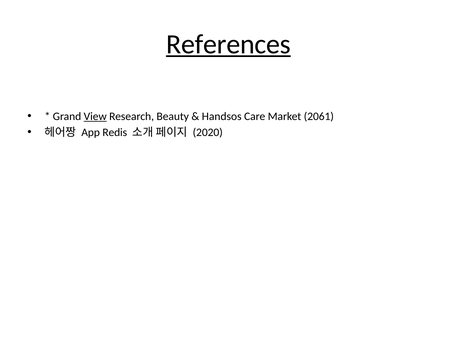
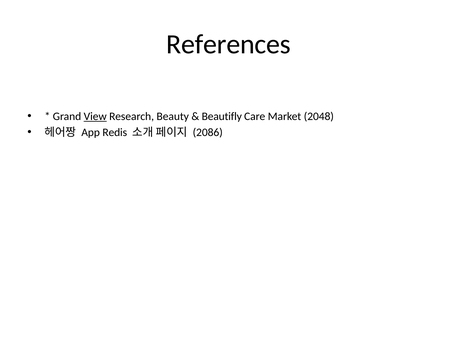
References underline: present -> none
Handsos: Handsos -> Beautifly
2061: 2061 -> 2048
2020: 2020 -> 2086
